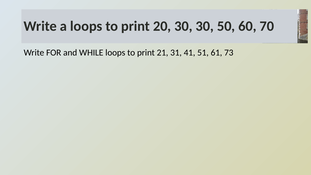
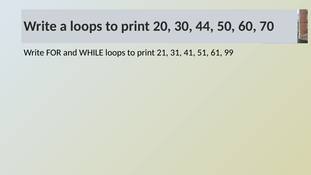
30 30: 30 -> 44
73: 73 -> 99
